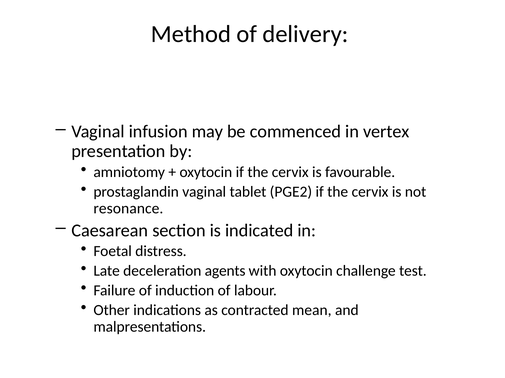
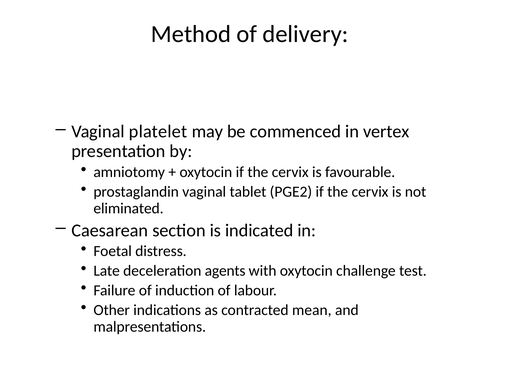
infusion: infusion -> platelet
resonance: resonance -> eliminated
